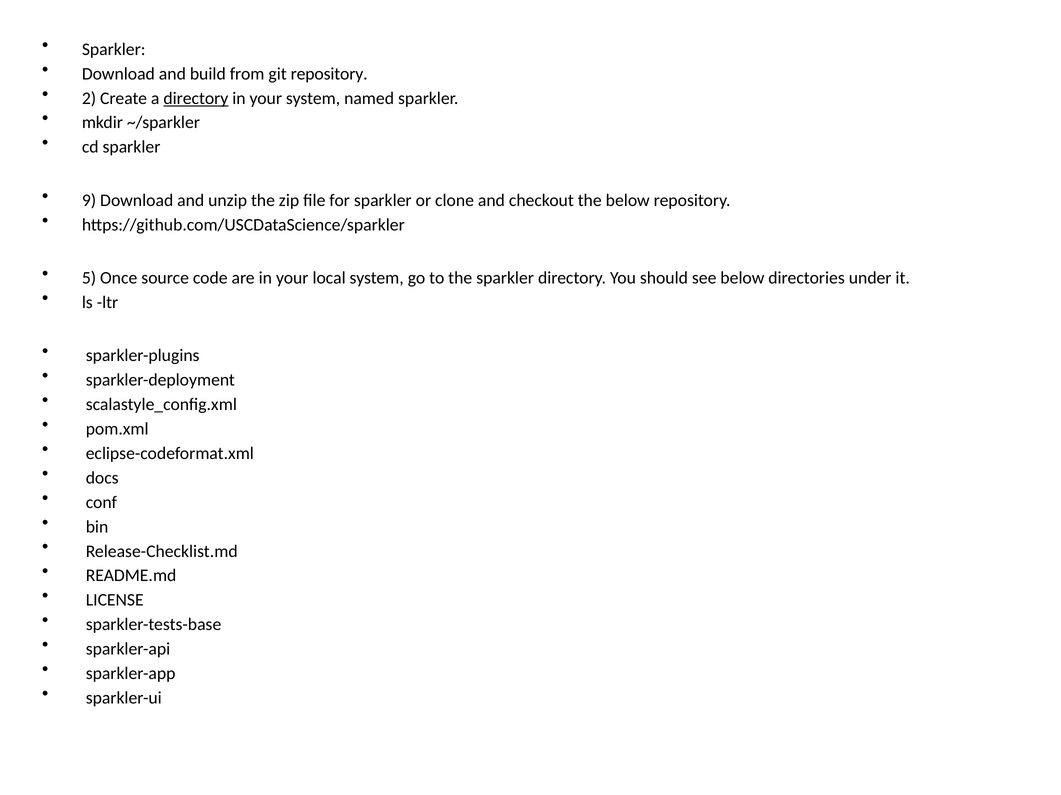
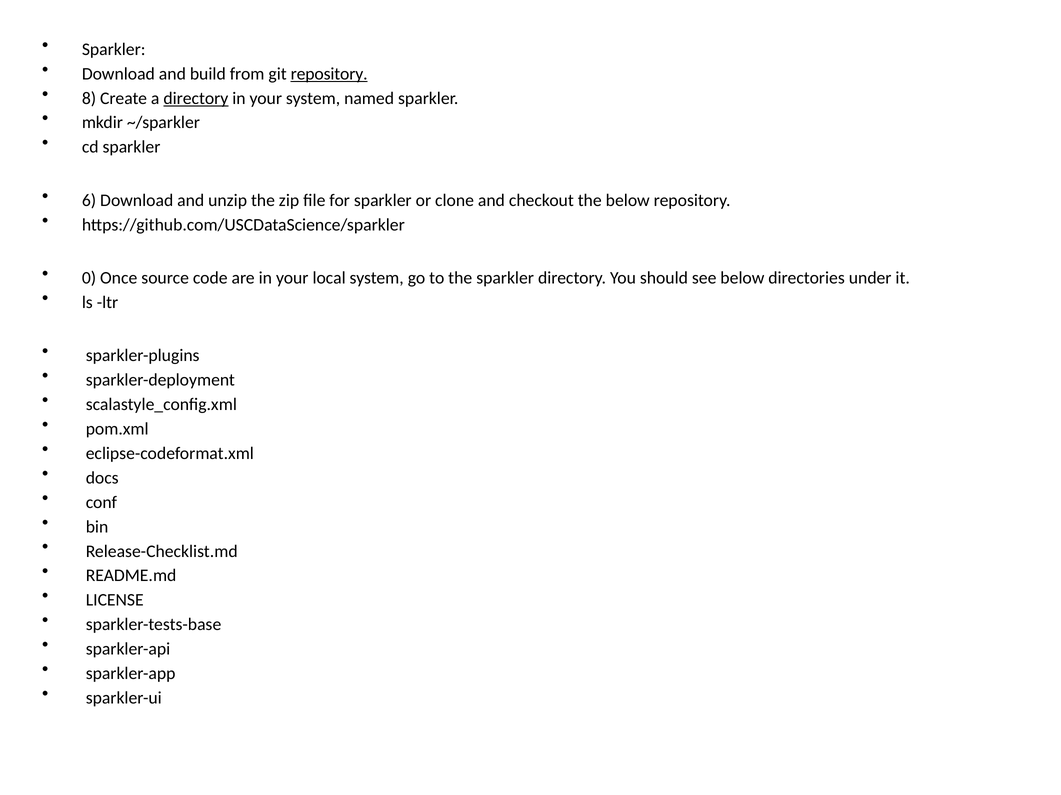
repository at (329, 74) underline: none -> present
2: 2 -> 8
9: 9 -> 6
5: 5 -> 0
